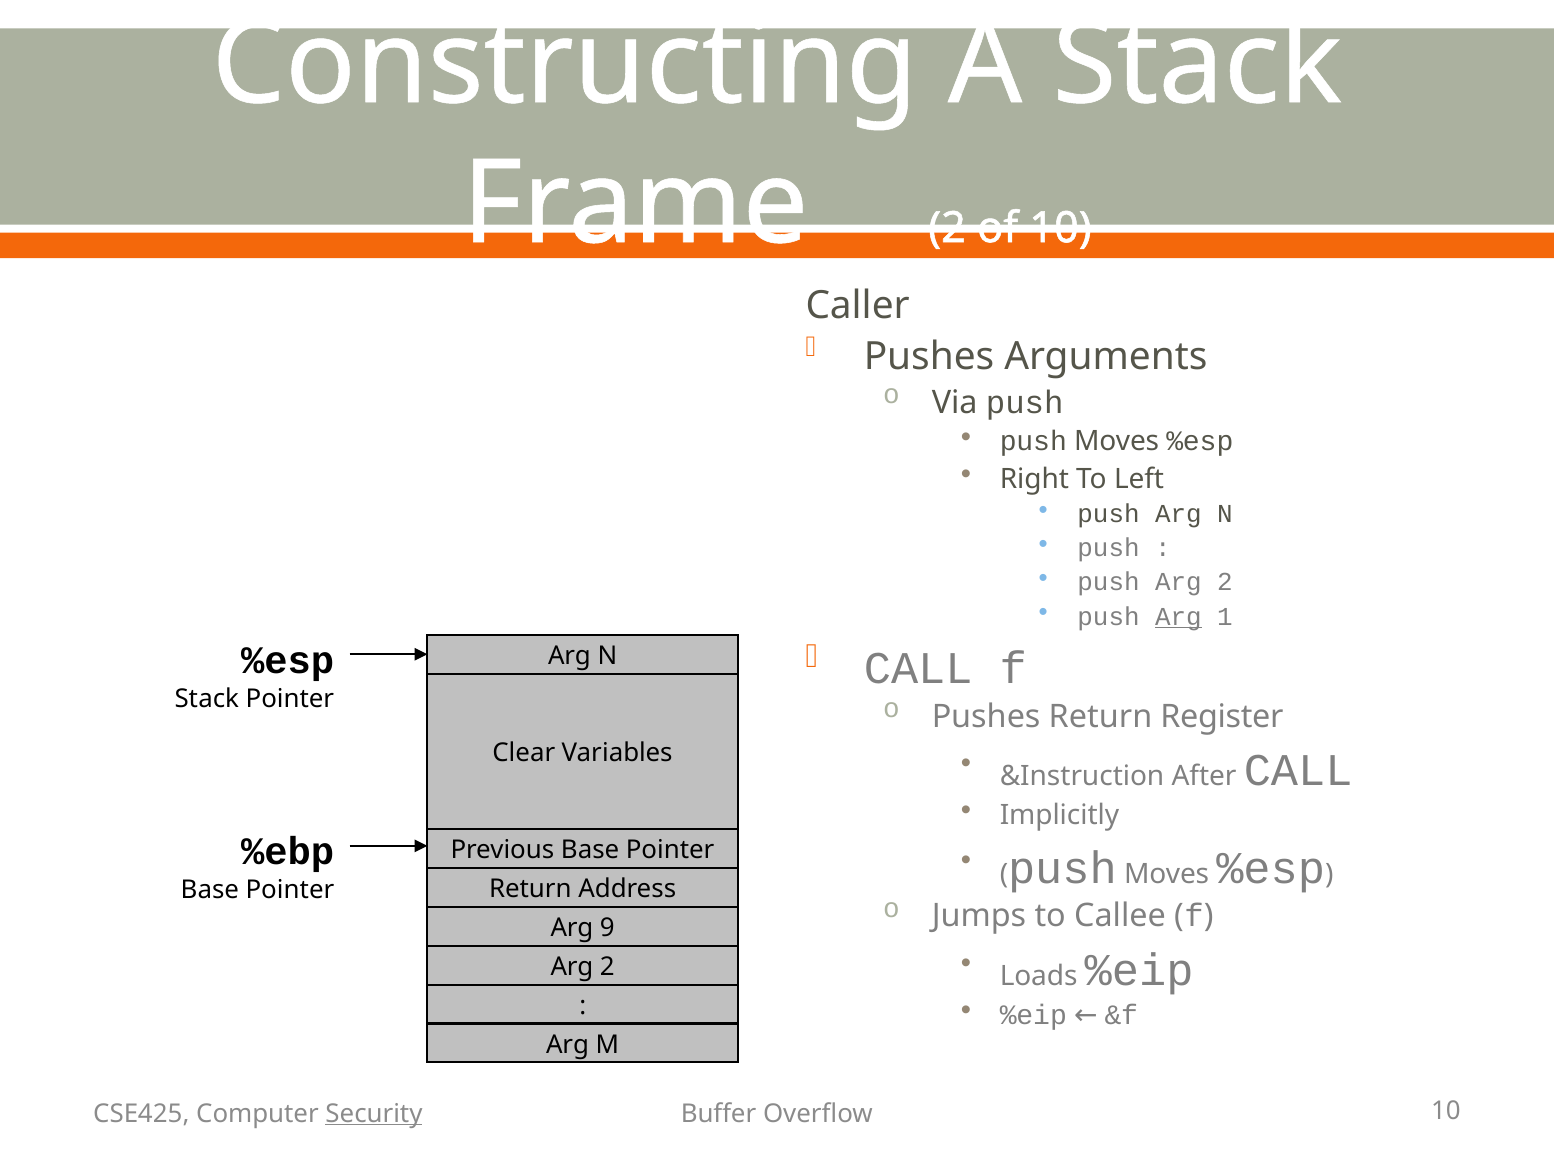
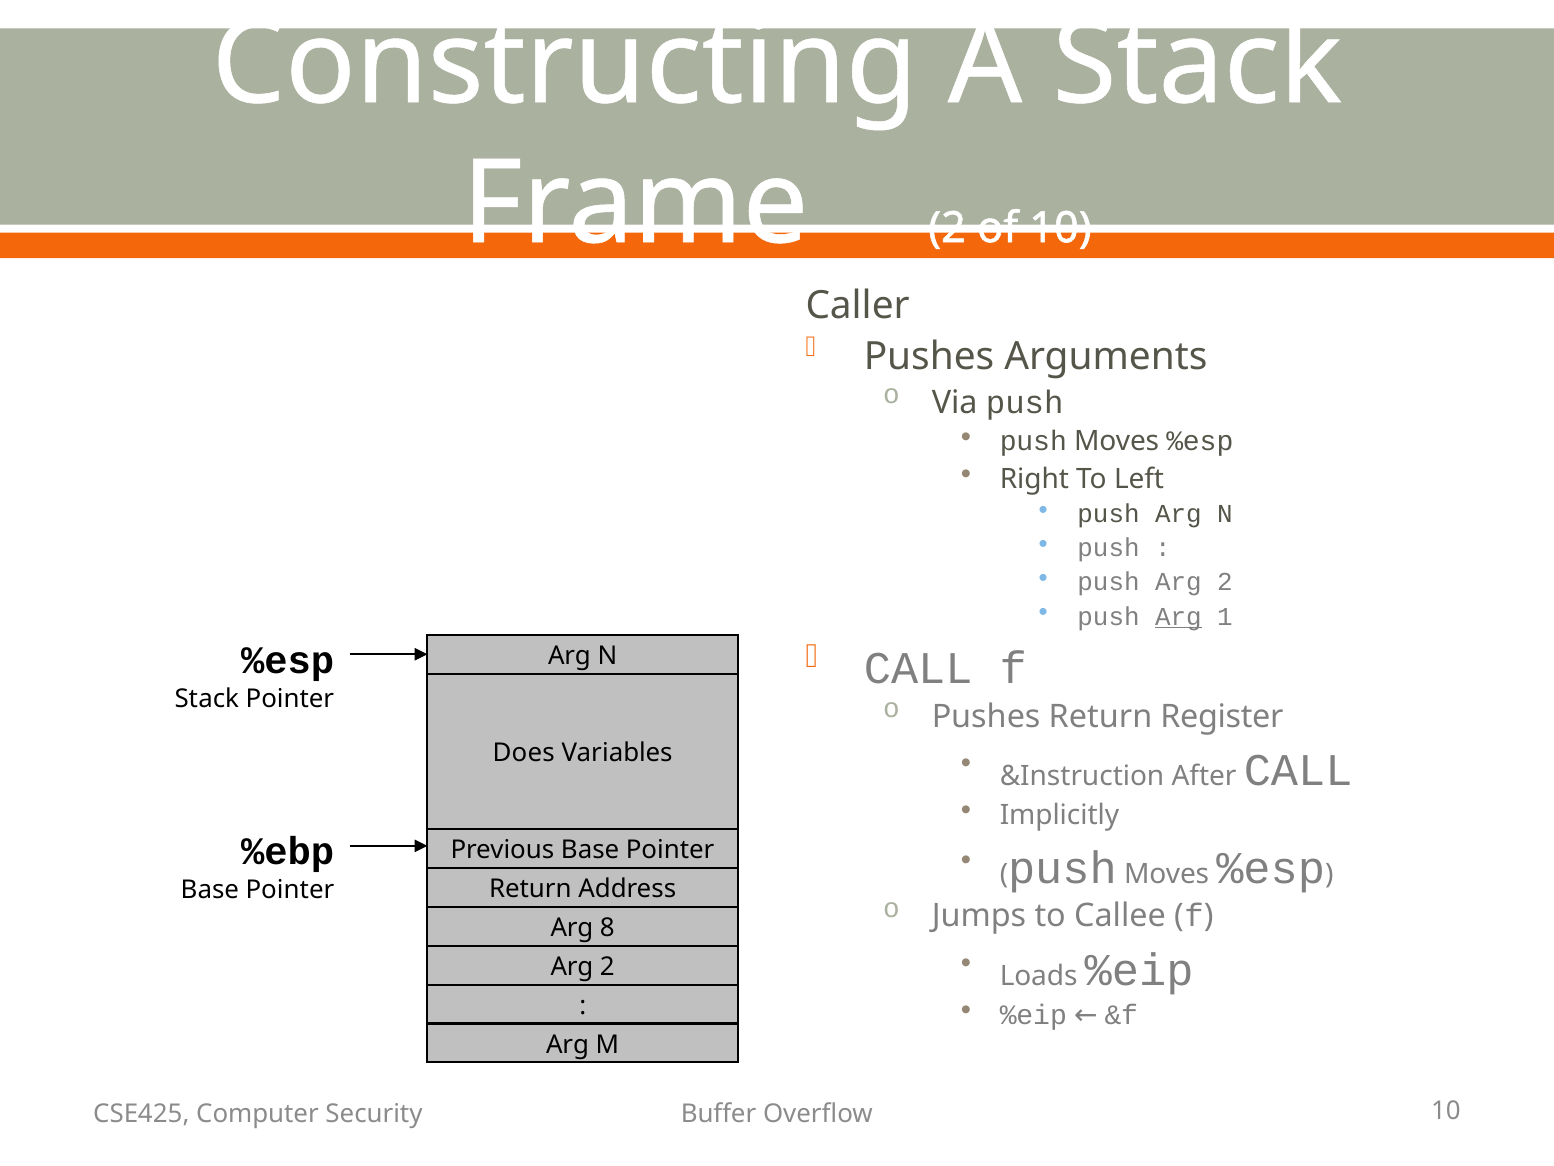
Clear: Clear -> Does
9: 9 -> 8
Security underline: present -> none
